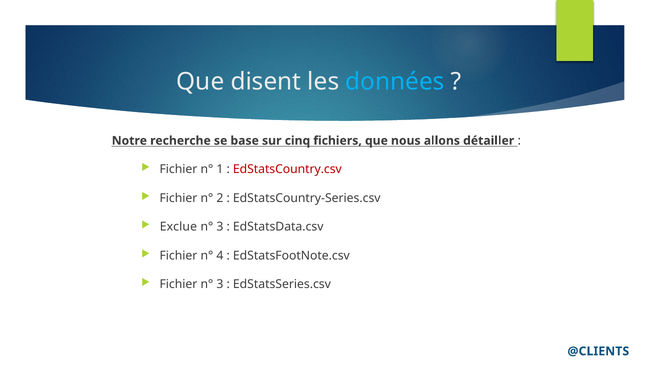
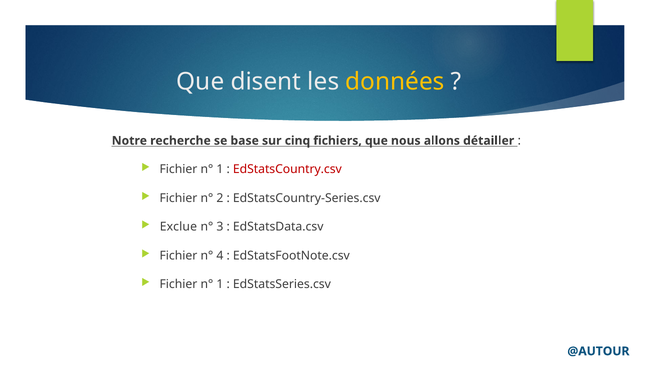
données colour: light blue -> yellow
3 at (220, 284): 3 -> 1
@CLIENTS: @CLIENTS -> @AUTOUR
